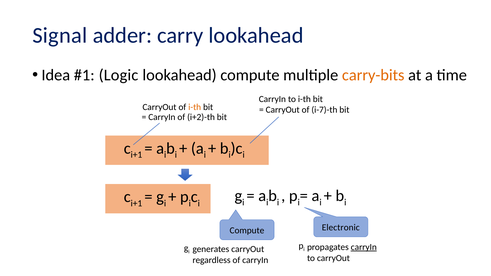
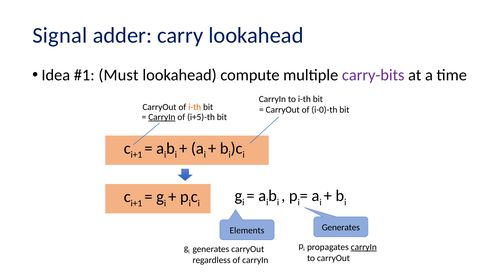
Logic: Logic -> Must
carry-bits colour: orange -> purple
i-7)-th: i-7)-th -> i-0)-th
CarryIn at (162, 117) underline: none -> present
i+2)-th: i+2)-th -> i+5)-th
Electronic at (341, 228): Electronic -> Generates
Compute at (247, 231): Compute -> Elements
